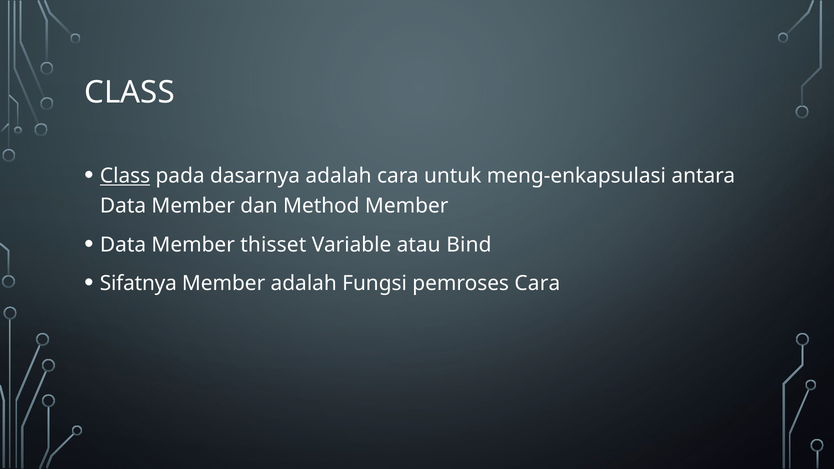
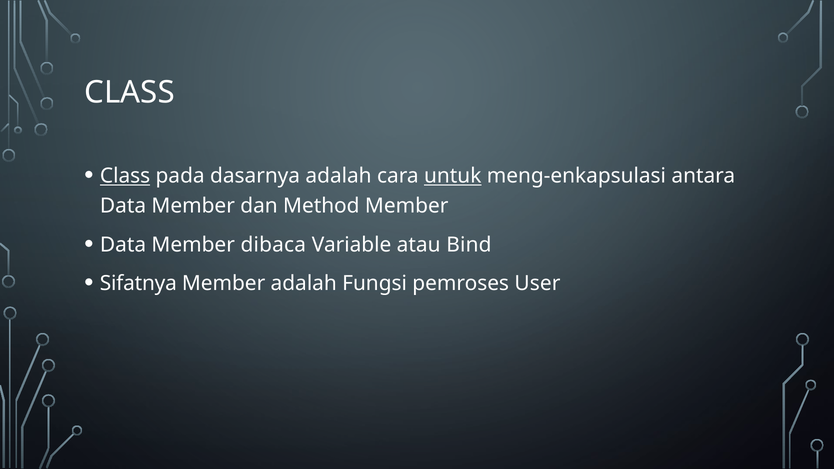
untuk underline: none -> present
thisset: thisset -> dibaca
pemroses Cara: Cara -> User
